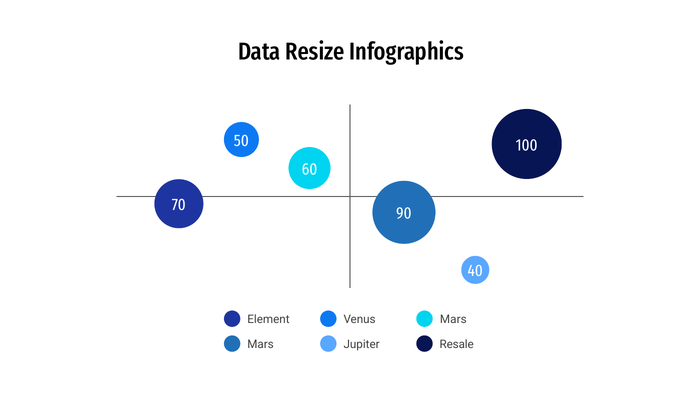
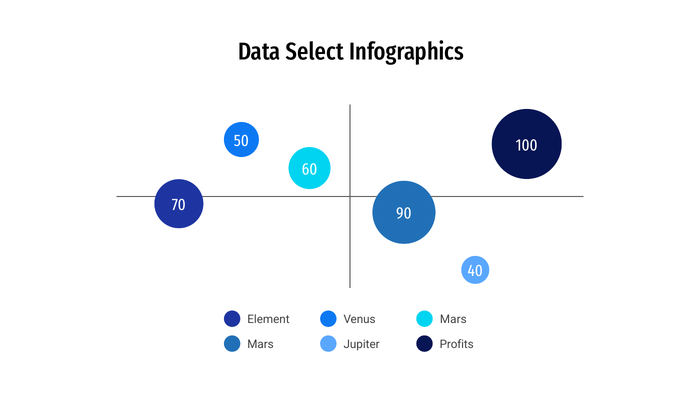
Resize: Resize -> Select
Resale: Resale -> Profits
